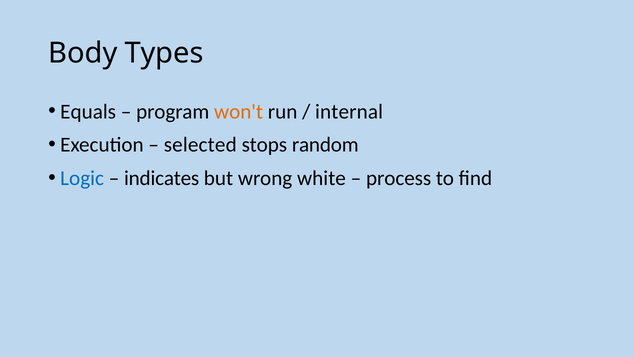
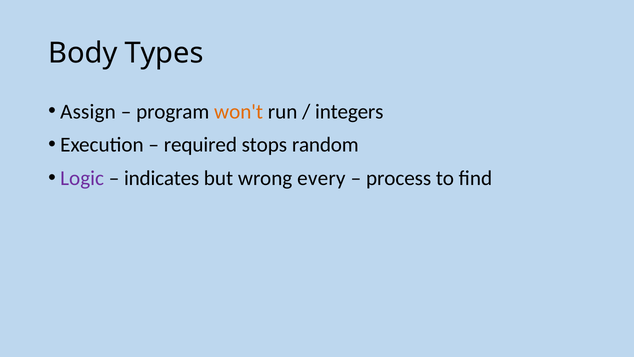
Equals: Equals -> Assign
internal: internal -> integers
selected: selected -> required
Logic colour: blue -> purple
white: white -> every
